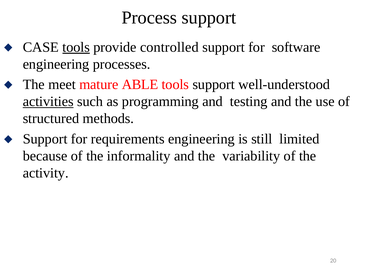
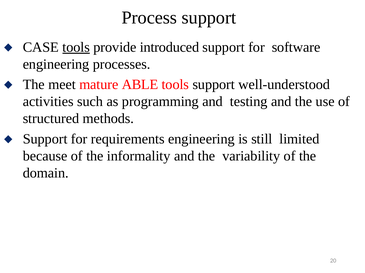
controlled: controlled -> introduced
activities underline: present -> none
activity: activity -> domain
